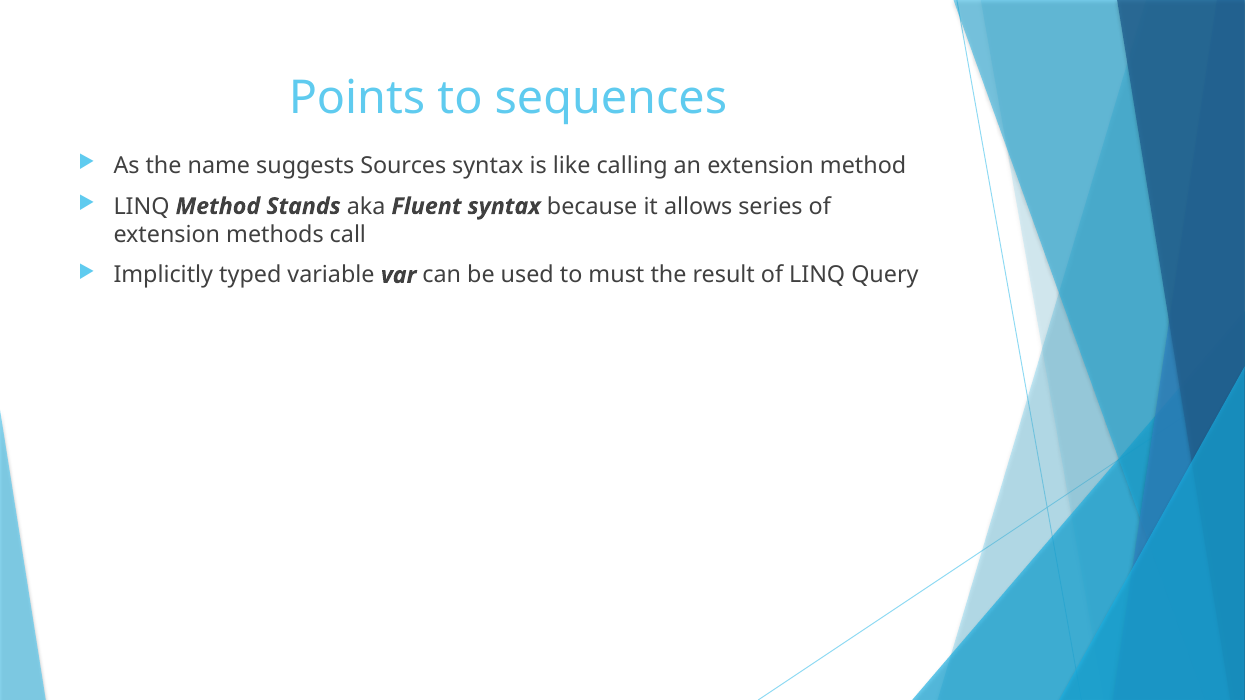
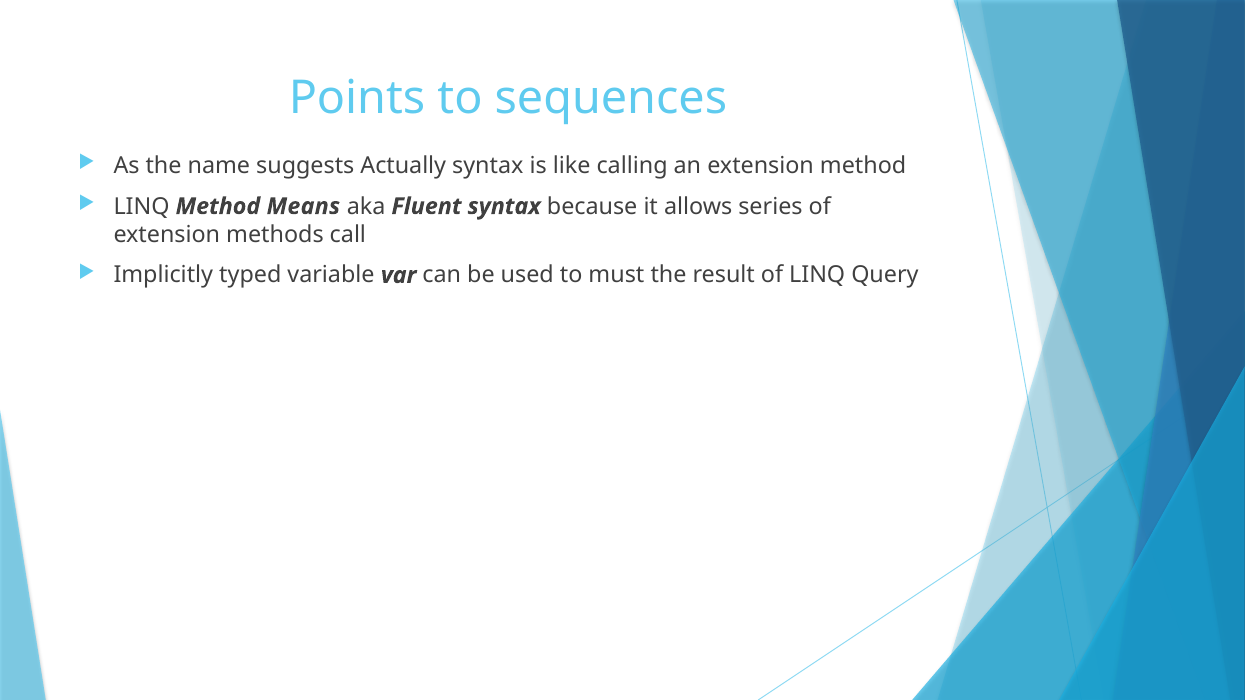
Sources: Sources -> Actually
Stands: Stands -> Means
